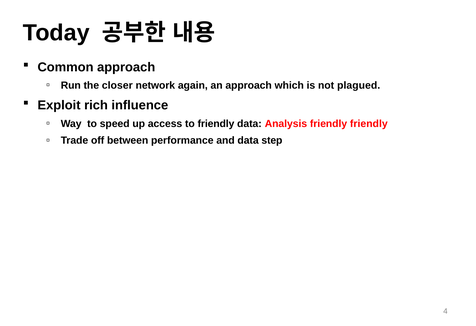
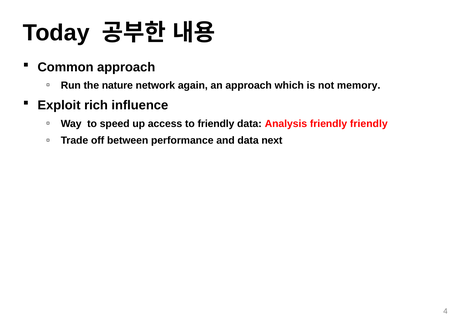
closer: closer -> nature
plagued: plagued -> memory
step: step -> next
